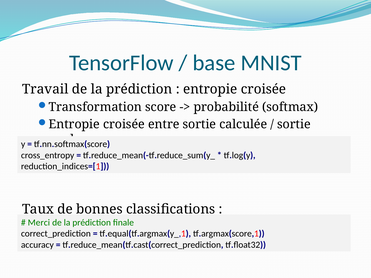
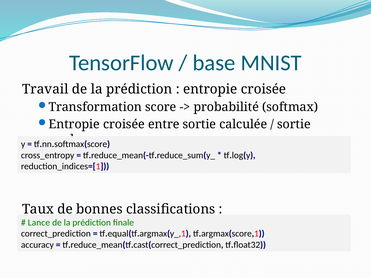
Merci: Merci -> Lance
